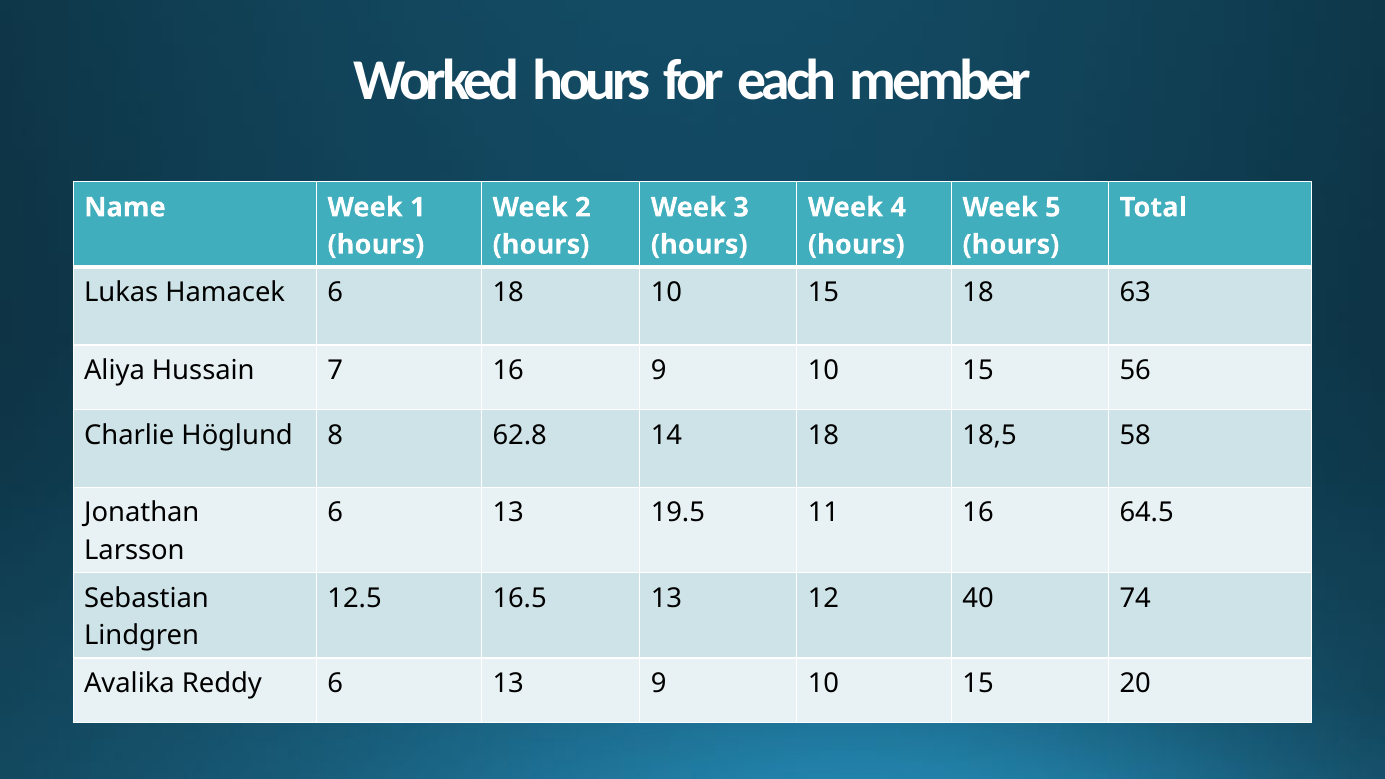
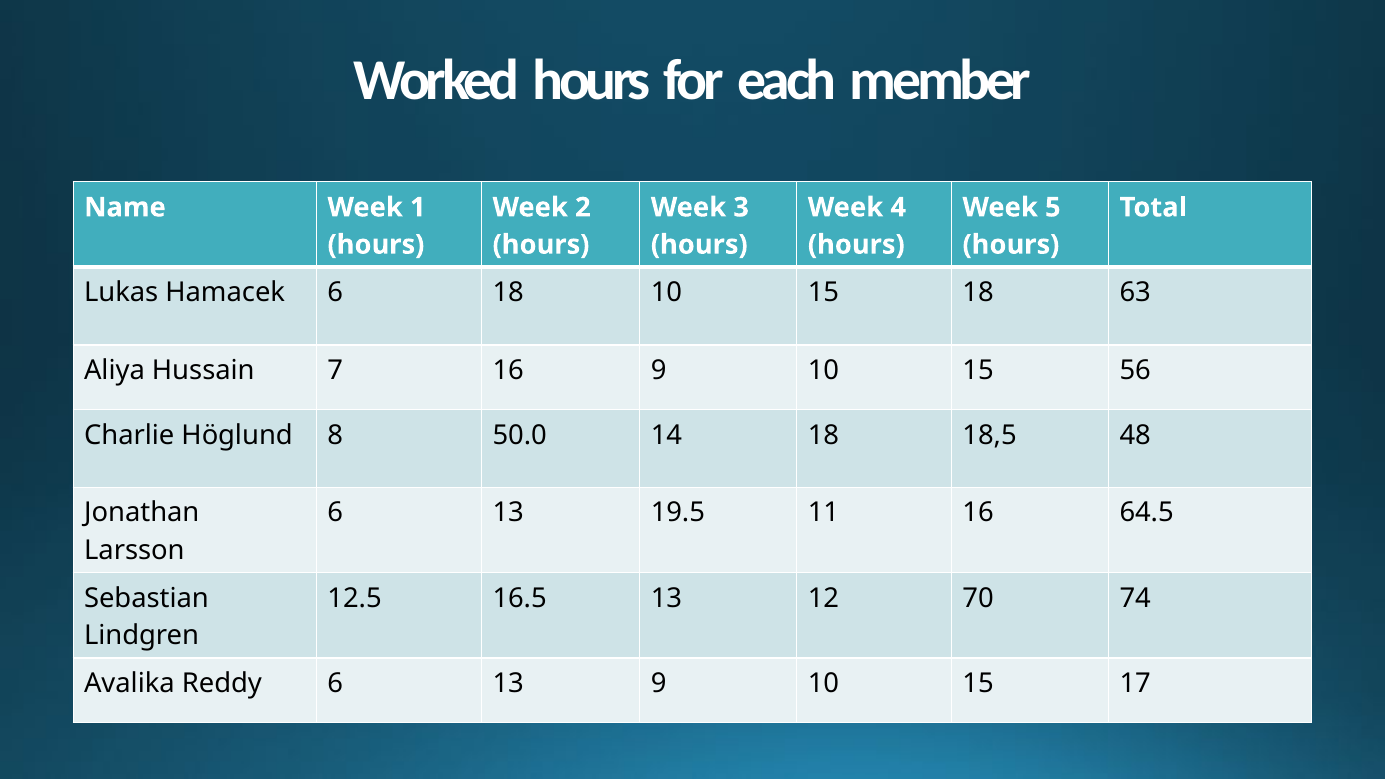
62.8: 62.8 -> 50.0
58: 58 -> 48
40: 40 -> 70
20: 20 -> 17
